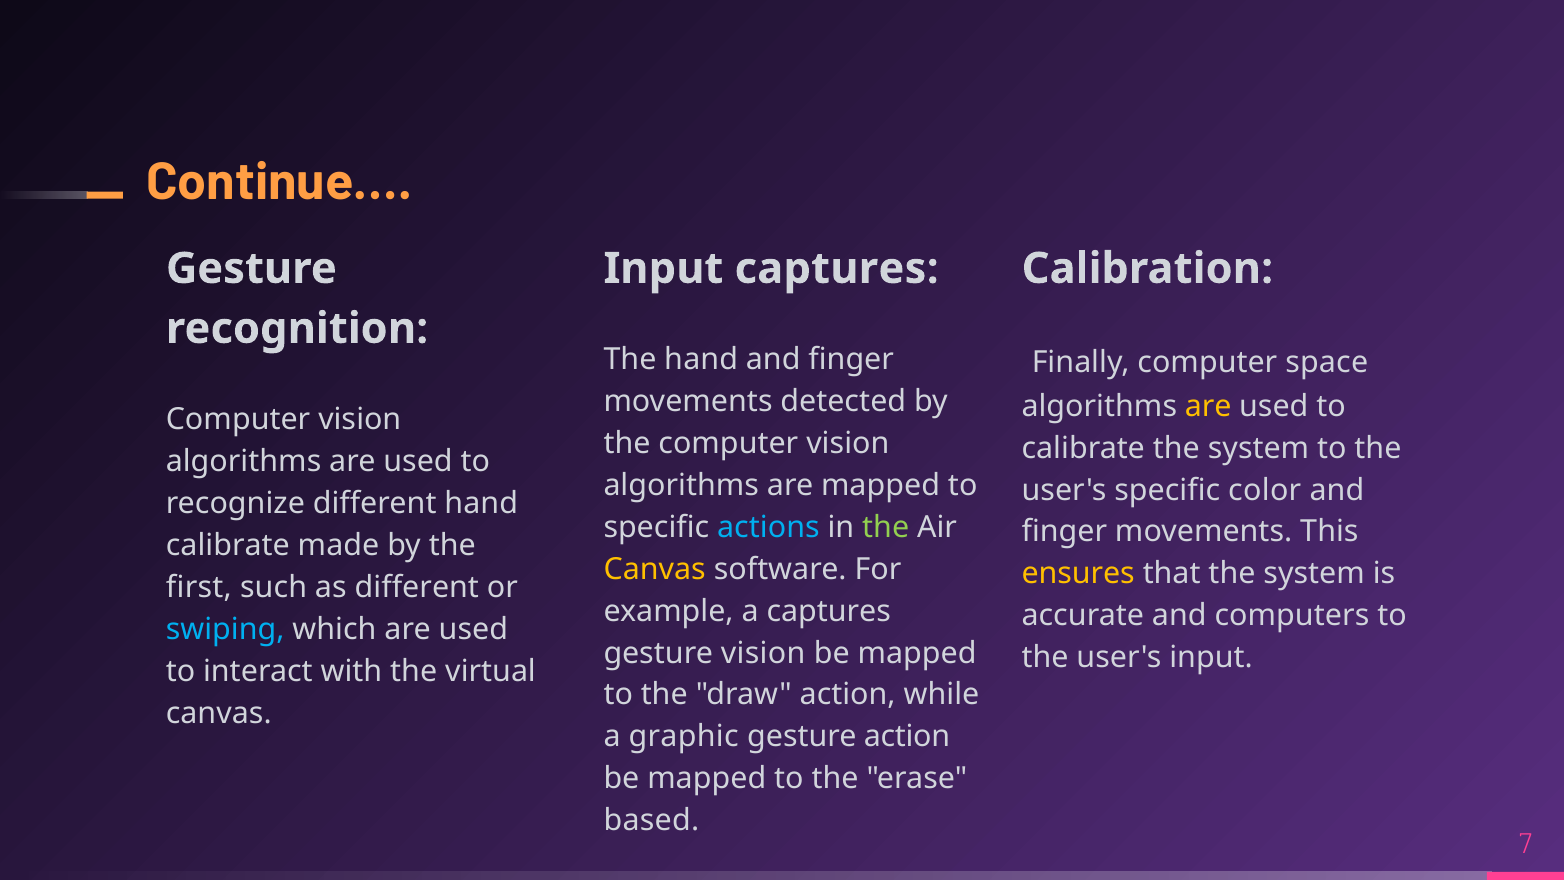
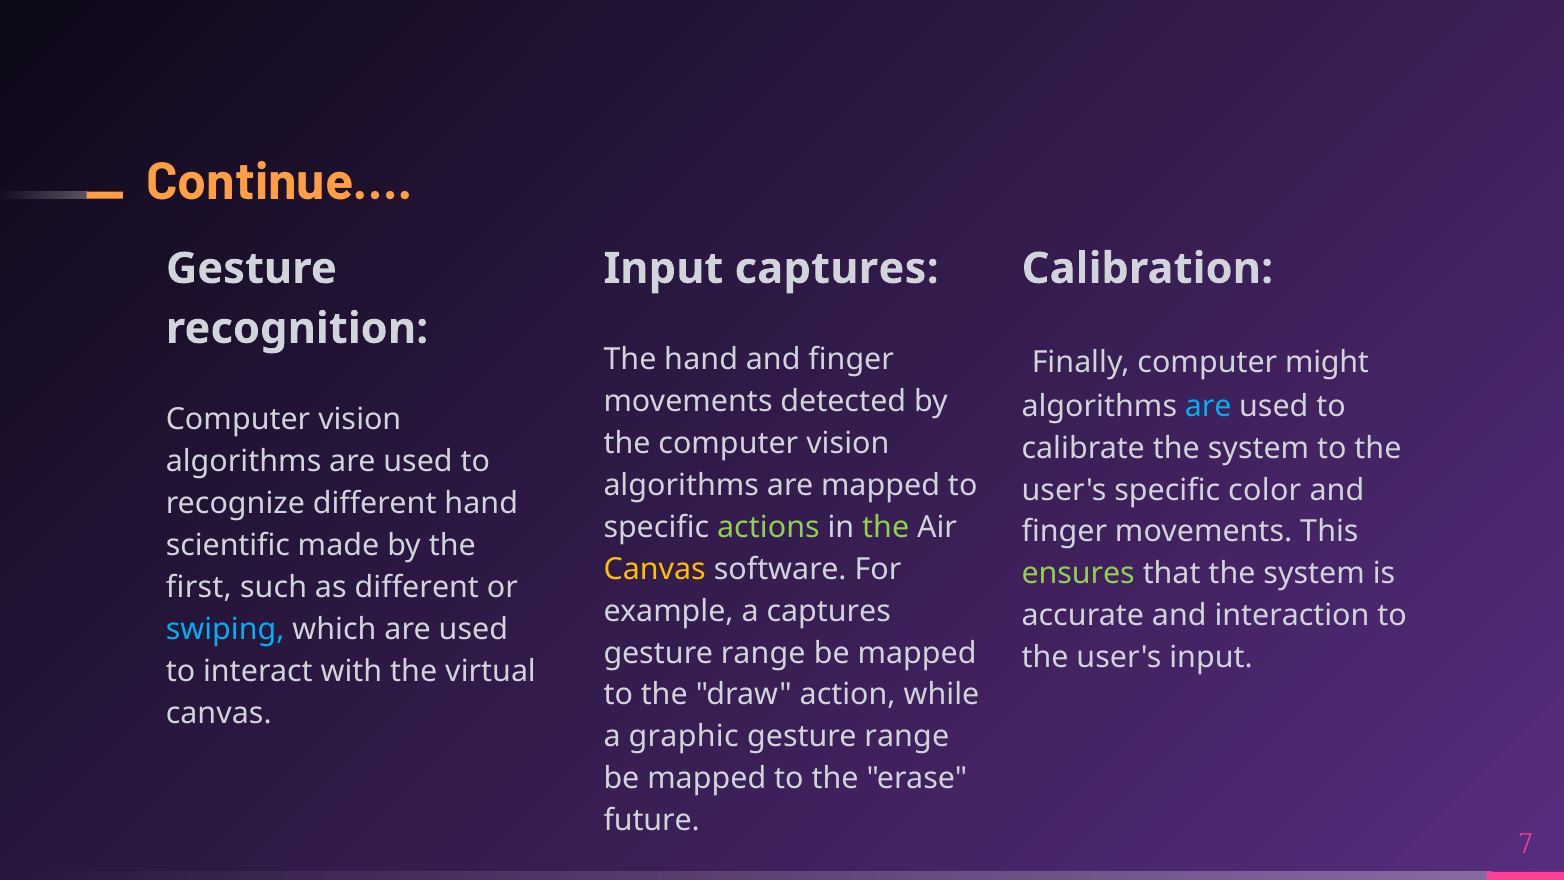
space: space -> might
are at (1208, 406) colour: yellow -> light blue
actions colour: light blue -> light green
calibrate at (228, 545): calibrate -> scientific
ensures colour: yellow -> light green
computers: computers -> interaction
vision at (763, 653): vision -> range
action at (907, 737): action -> range
based: based -> future
